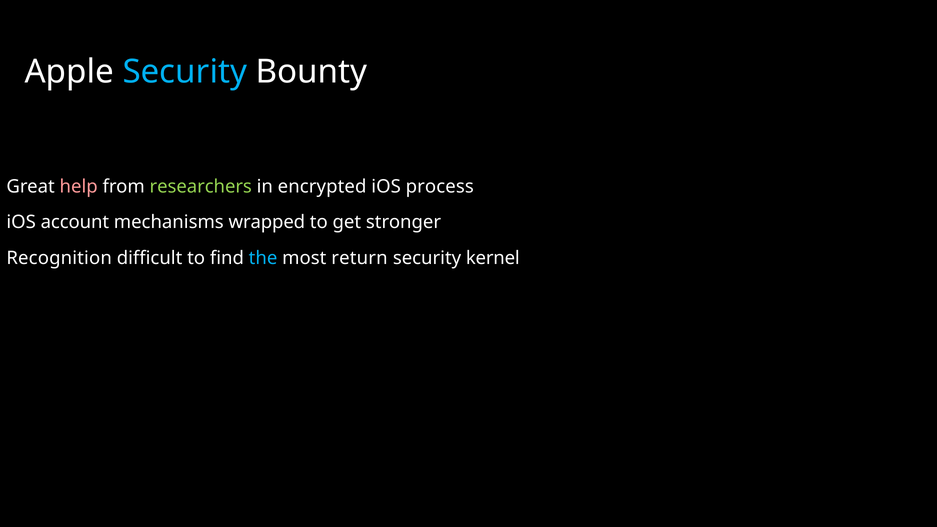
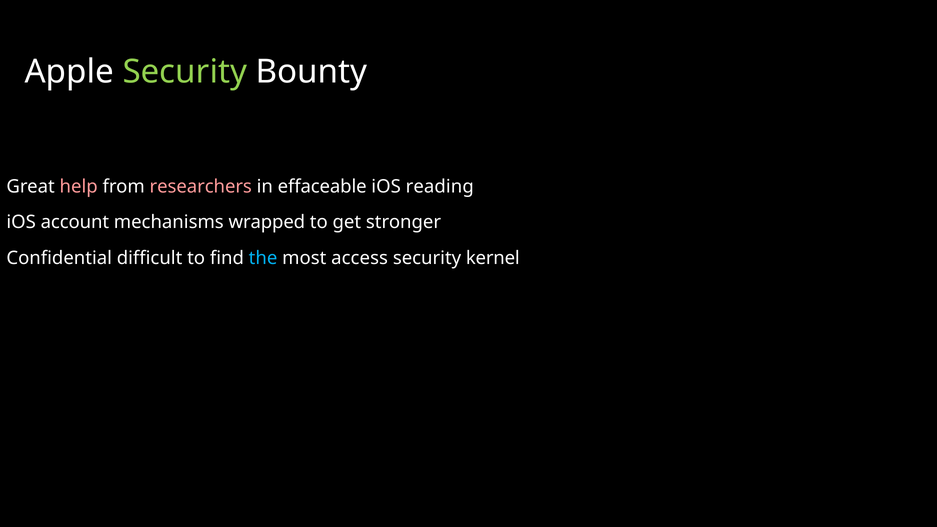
Security at (185, 72) colour: light blue -> light green
researchers colour: light green -> pink
encrypted: encrypted -> effaceable
process: process -> reading
Recognition: Recognition -> Confidential
return: return -> access
